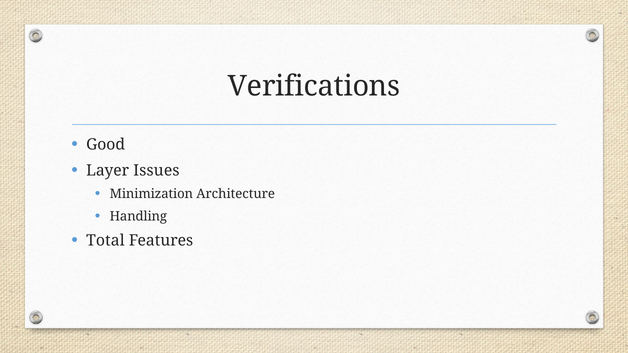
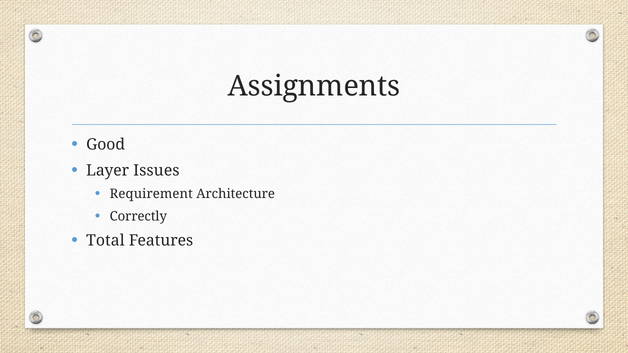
Verifications: Verifications -> Assignments
Minimization: Minimization -> Requirement
Handling: Handling -> Correctly
